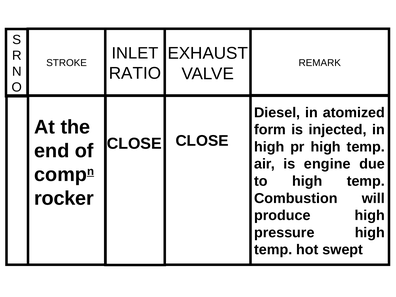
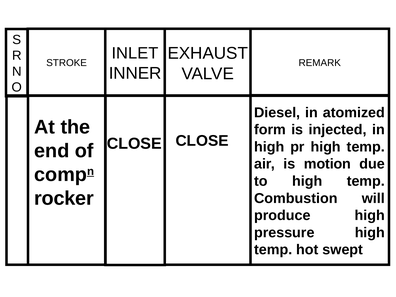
RATIO: RATIO -> INNER
engine: engine -> motion
